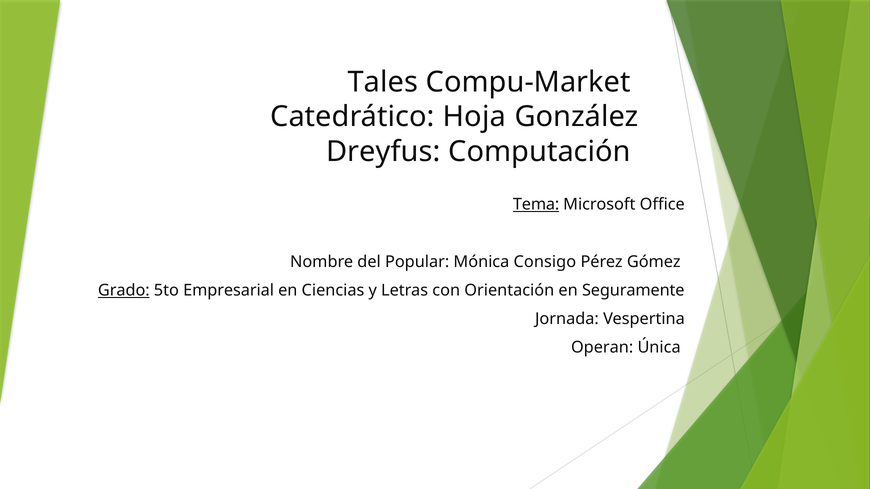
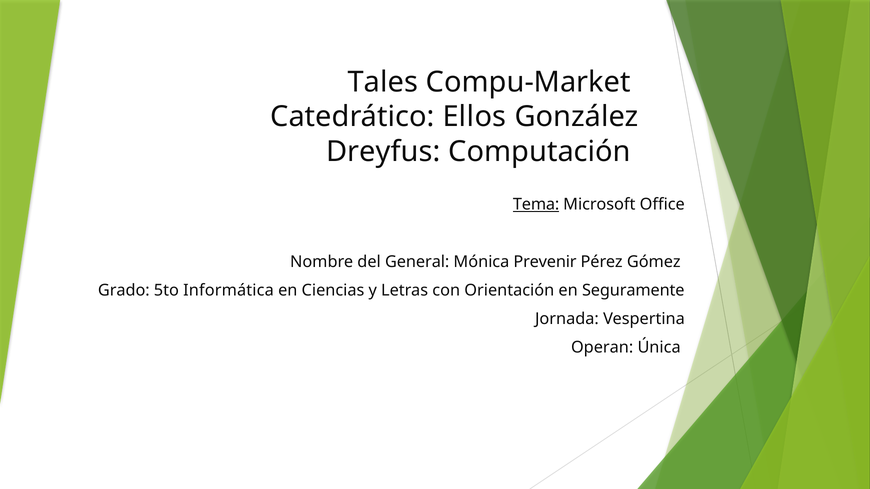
Hoja: Hoja -> Ellos
Popular: Popular -> General
Consigo: Consigo -> Prevenir
Grado underline: present -> none
Empresarial: Empresarial -> Informática
